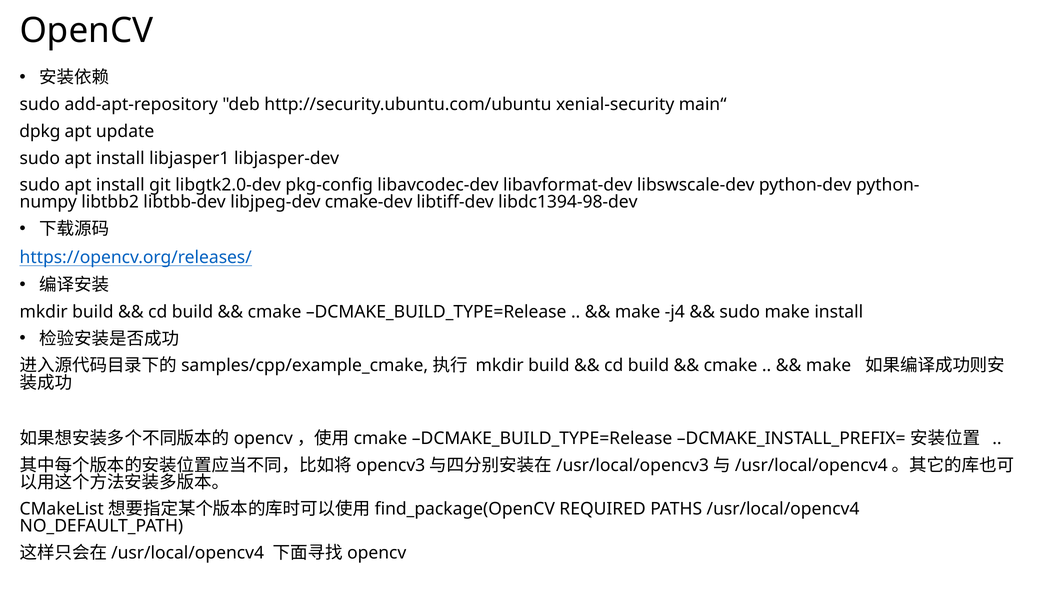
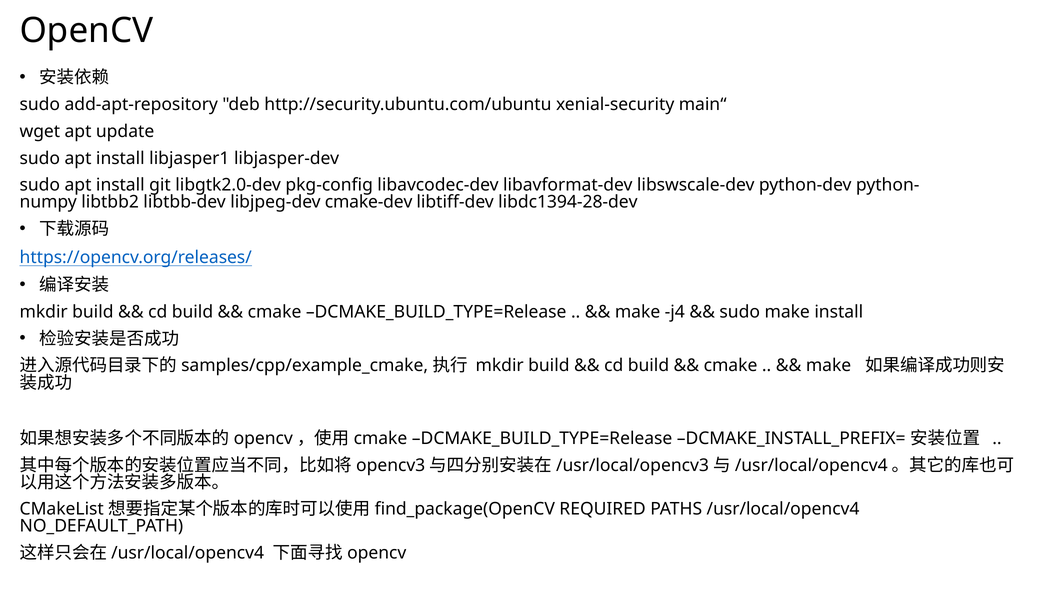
dpkg: dpkg -> wget
libdc1394-98-dev: libdc1394-98-dev -> libdc1394-28-dev
